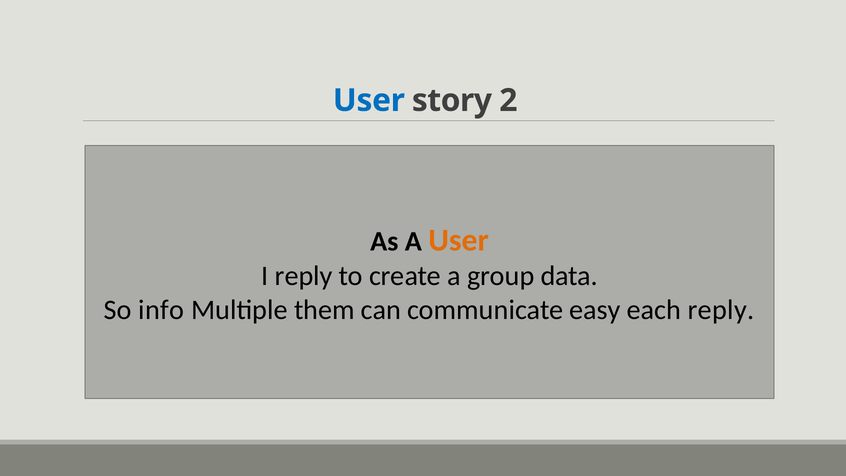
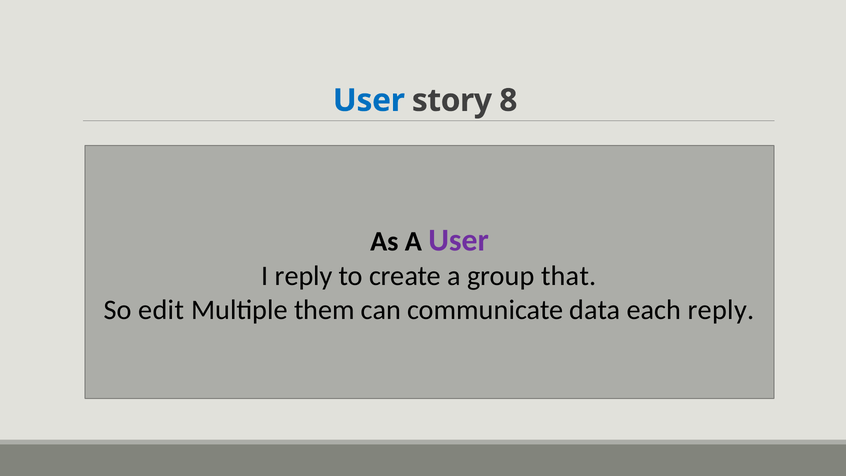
2: 2 -> 8
User at (459, 240) colour: orange -> purple
data: data -> that
info: info -> edit
easy: easy -> data
